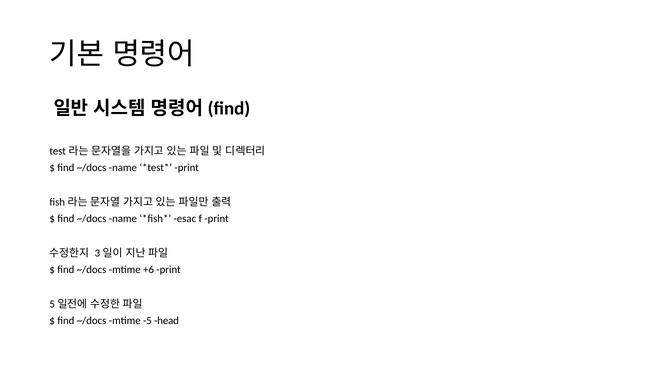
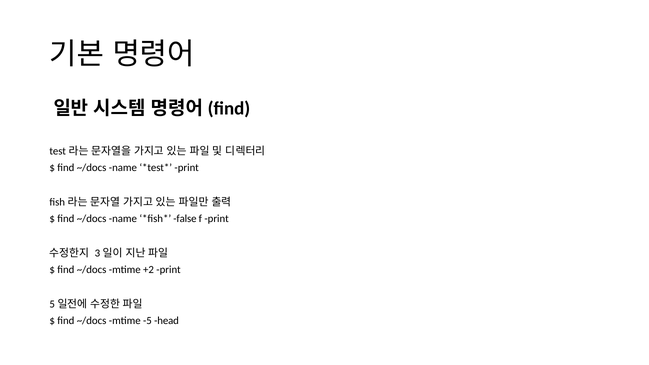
esac: esac -> false
+6: +6 -> +2
